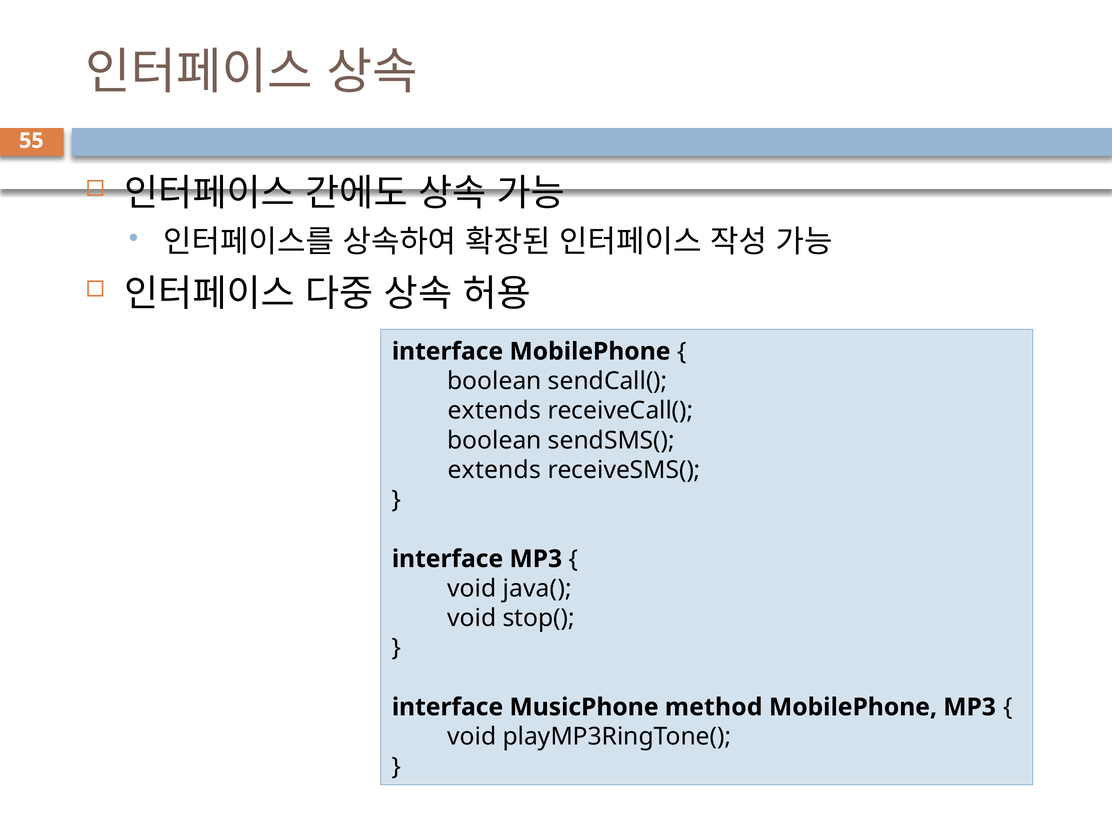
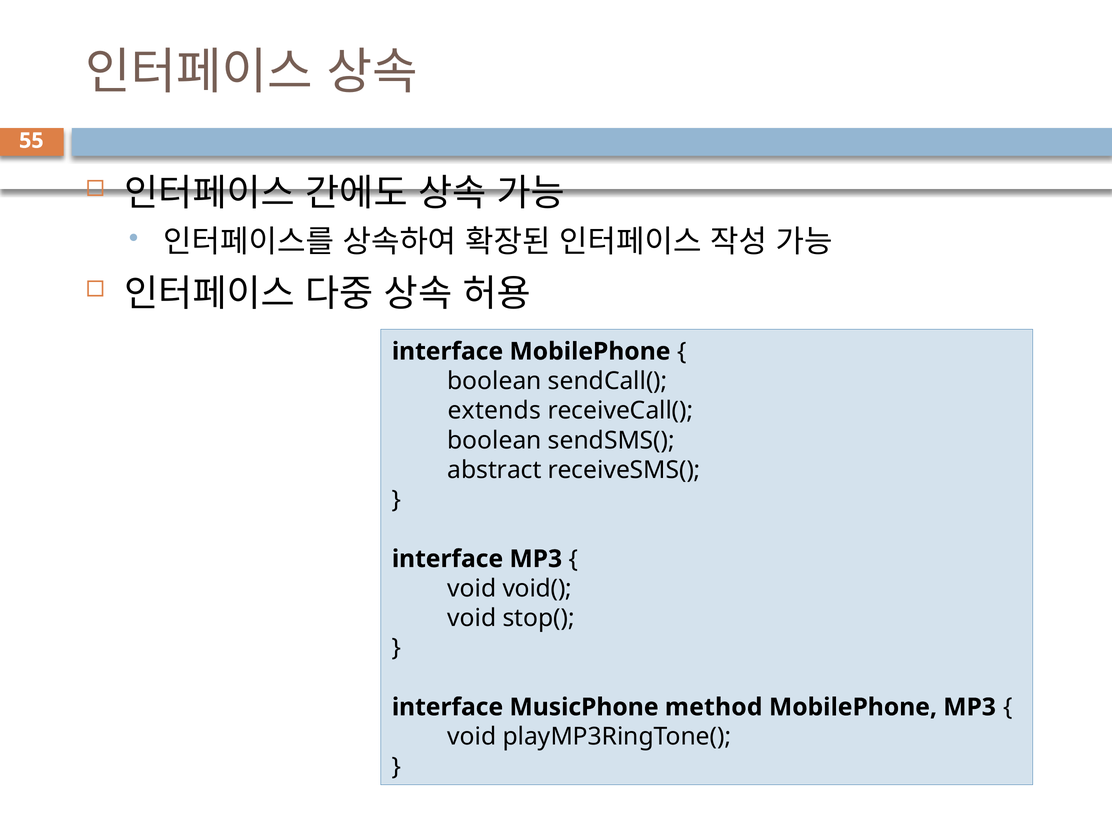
extends at (494, 470): extends -> abstract
java(: java( -> void(
